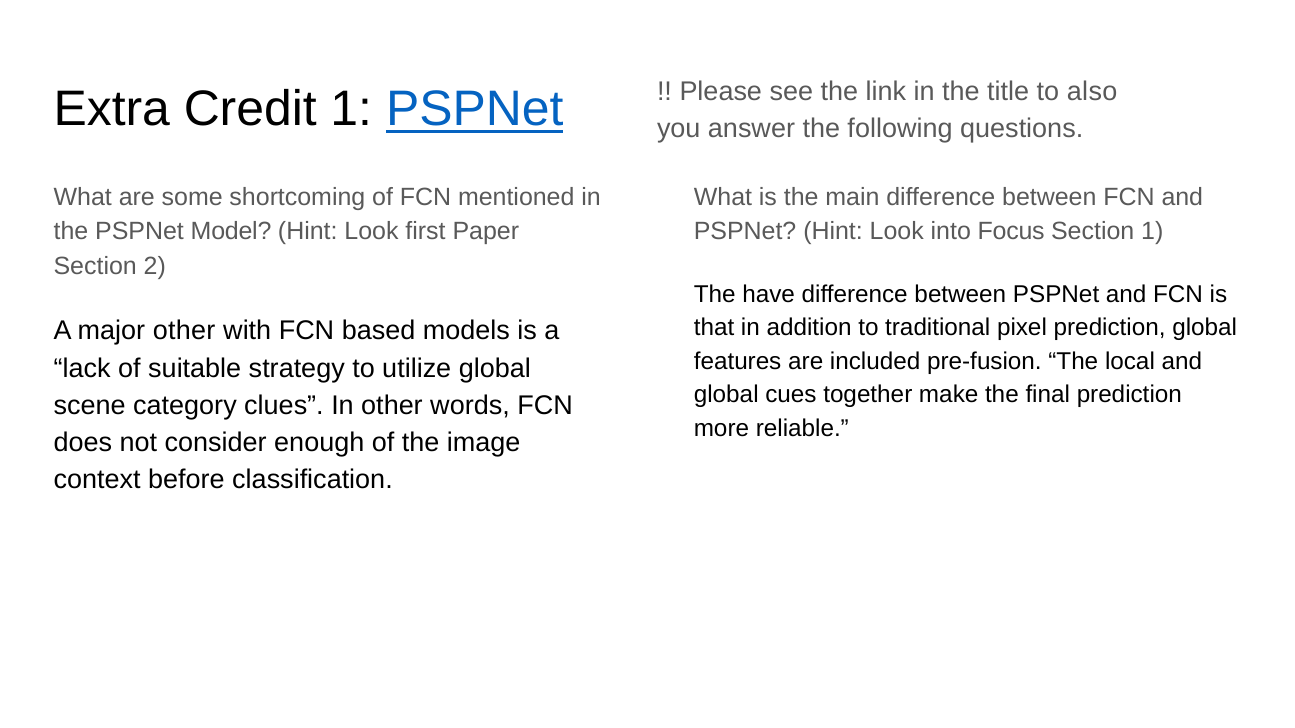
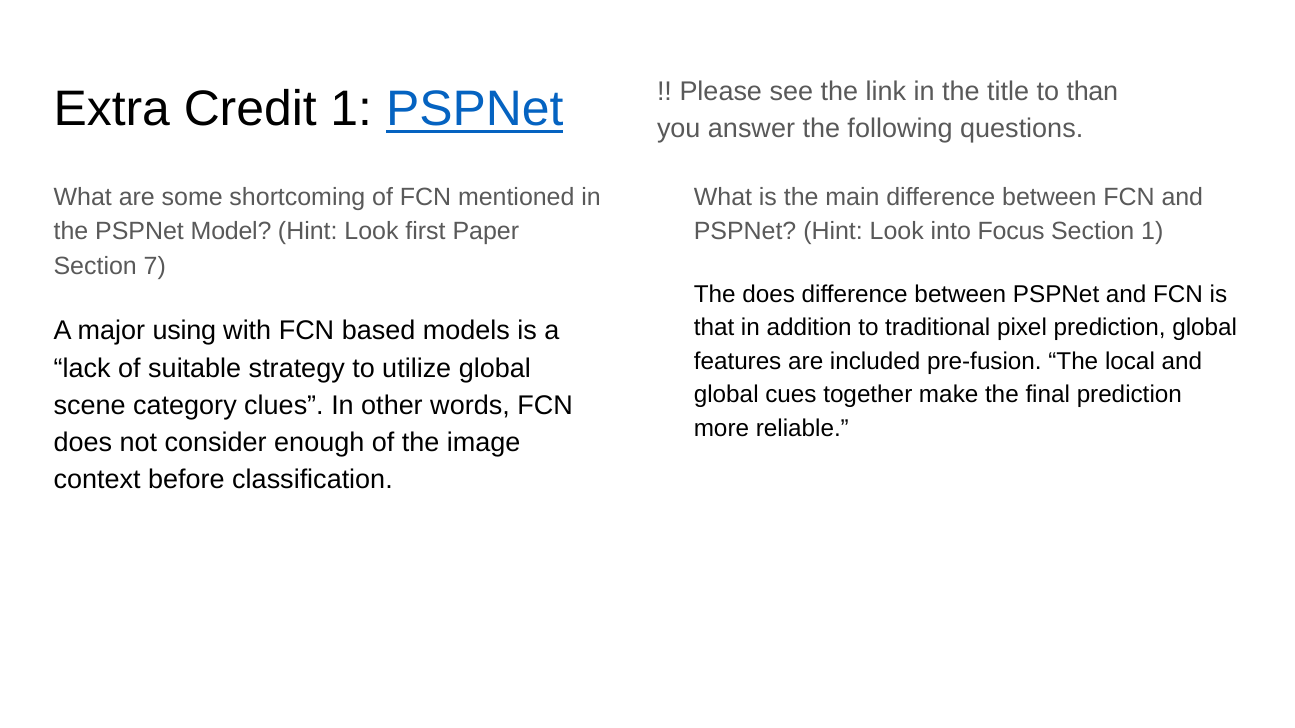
also: also -> than
2: 2 -> 7
The have: have -> does
major other: other -> using
